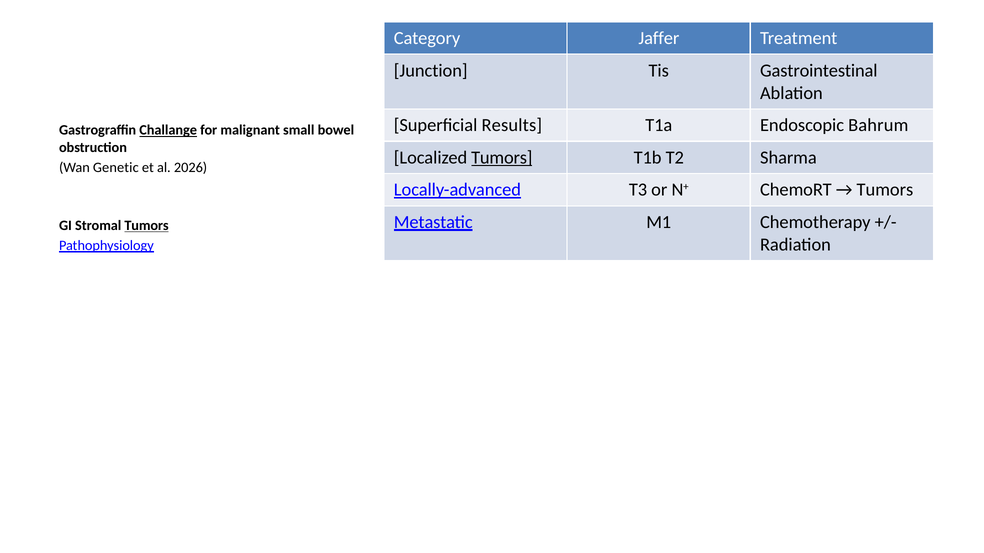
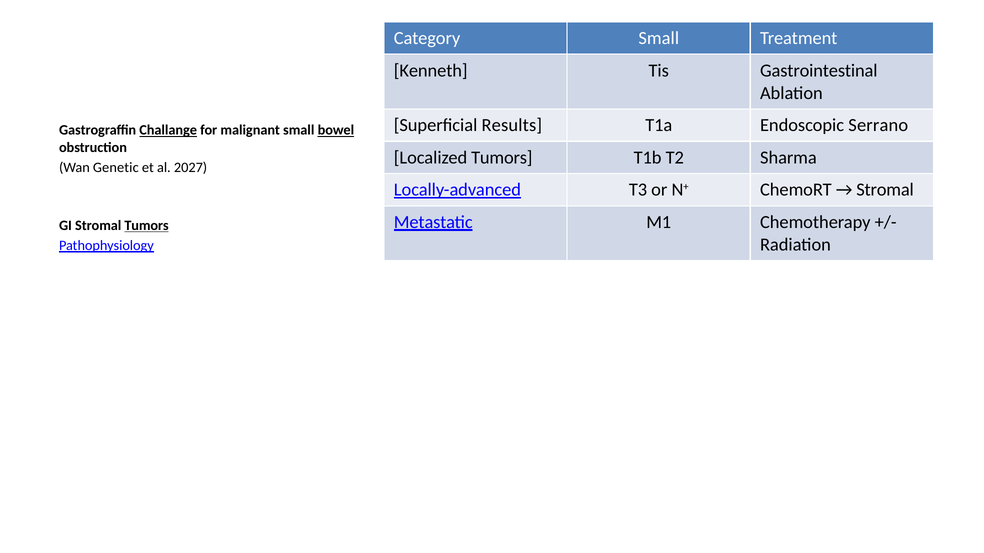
Category Jaffer: Jaffer -> Small
Junction: Junction -> Kenneth
Bahrum: Bahrum -> Serrano
bowel underline: none -> present
Tumors at (502, 158) underline: present -> none
2026: 2026 -> 2027
Tumors at (885, 190): Tumors -> Stromal
